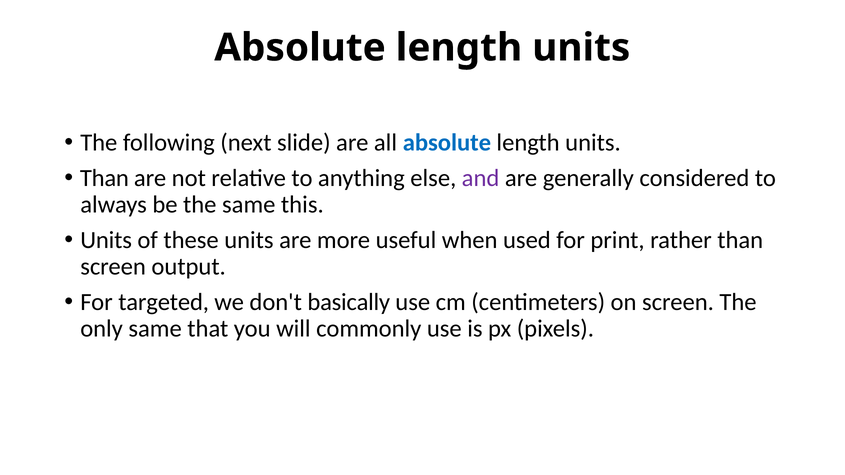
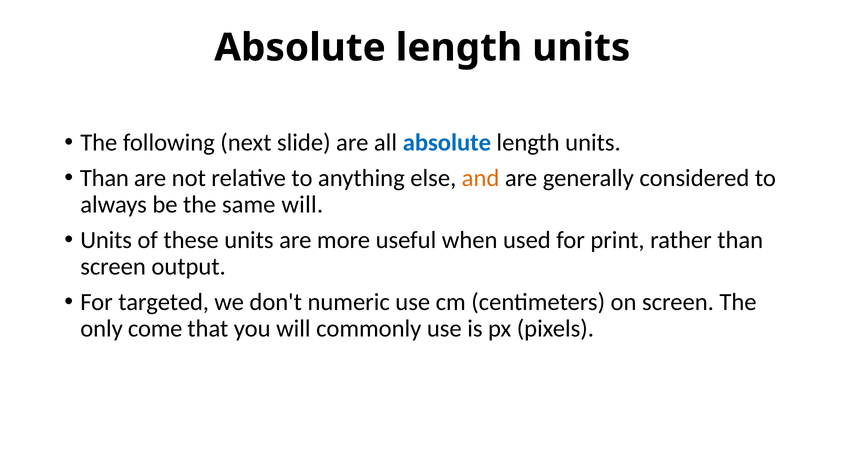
and colour: purple -> orange
same this: this -> will
basically: basically -> numeric
only same: same -> come
